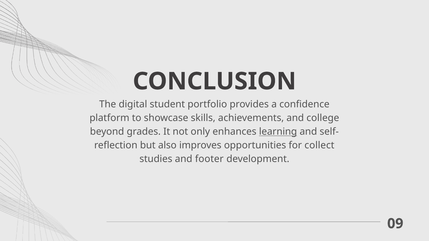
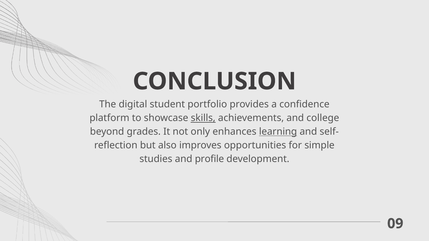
skills underline: none -> present
collect: collect -> simple
footer: footer -> profile
